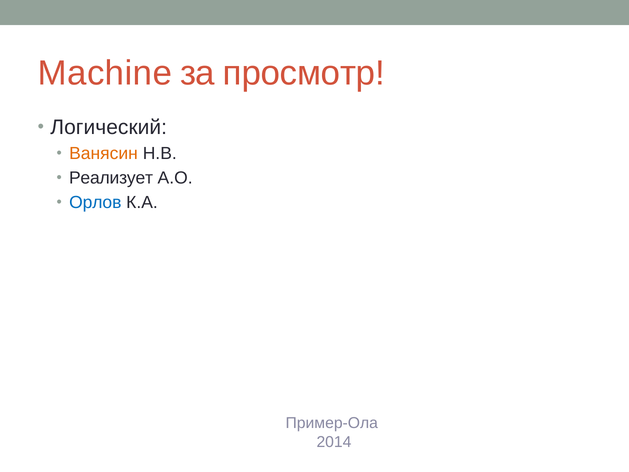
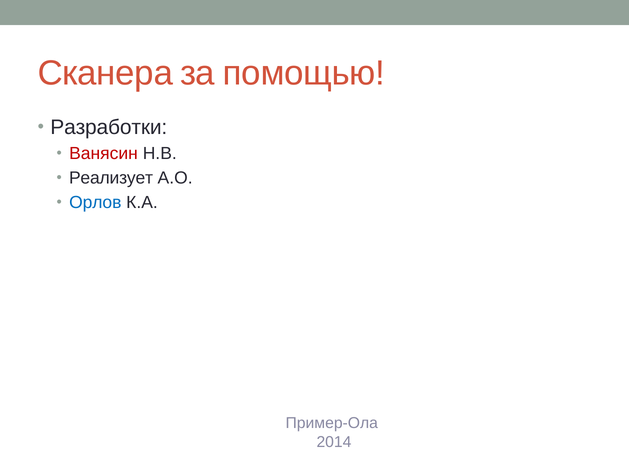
Machine: Machine -> Сканера
просмотр: просмотр -> помощью
Логический: Логический -> Разработки
Ванясин colour: orange -> red
